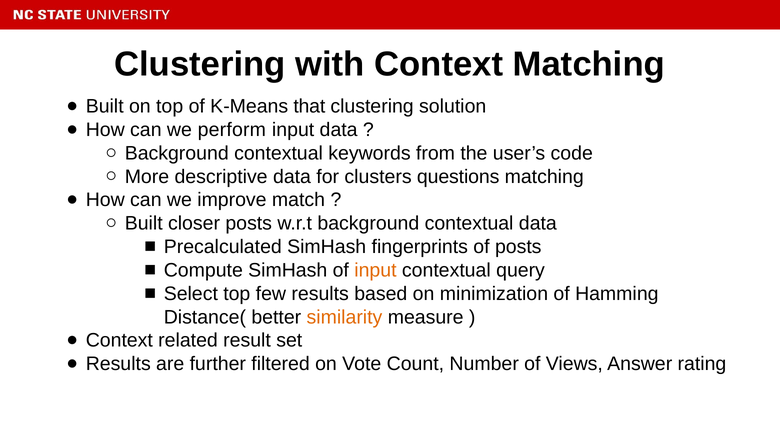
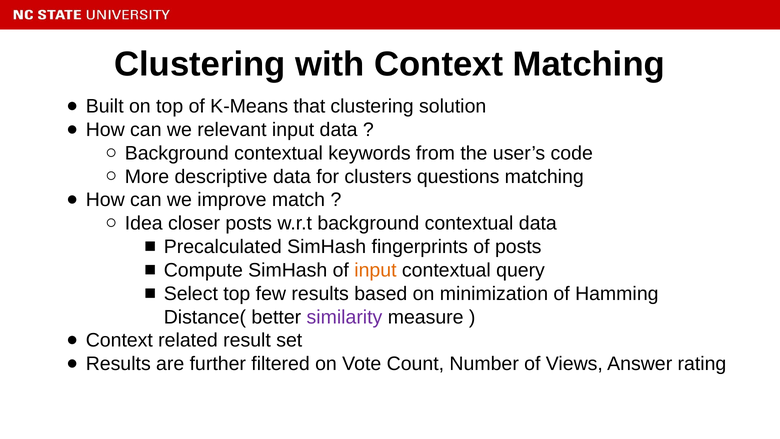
perform: perform -> relevant
Built at (144, 223): Built -> Idea
similarity colour: orange -> purple
